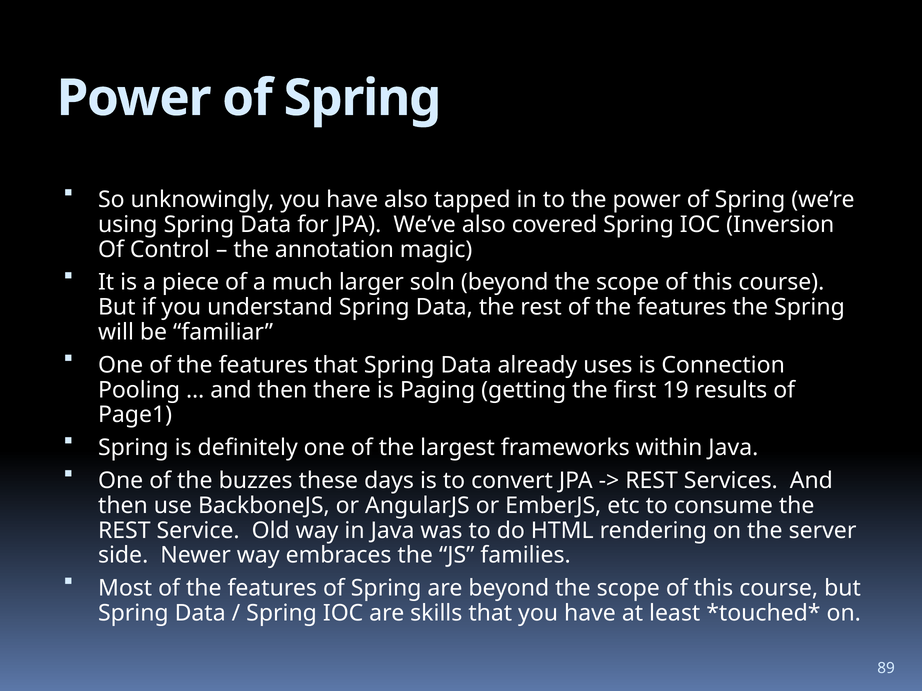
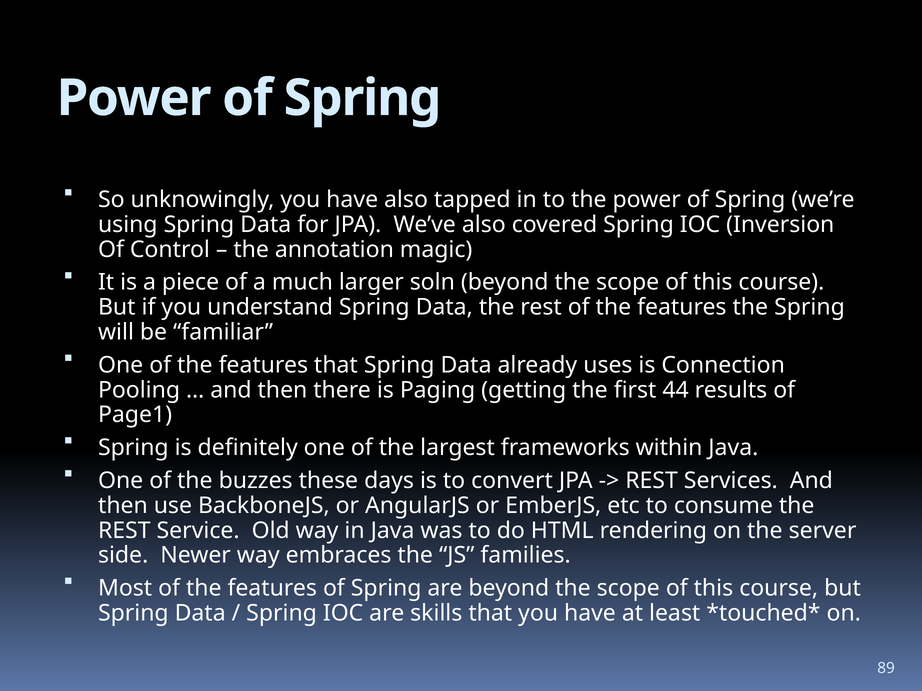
19: 19 -> 44
